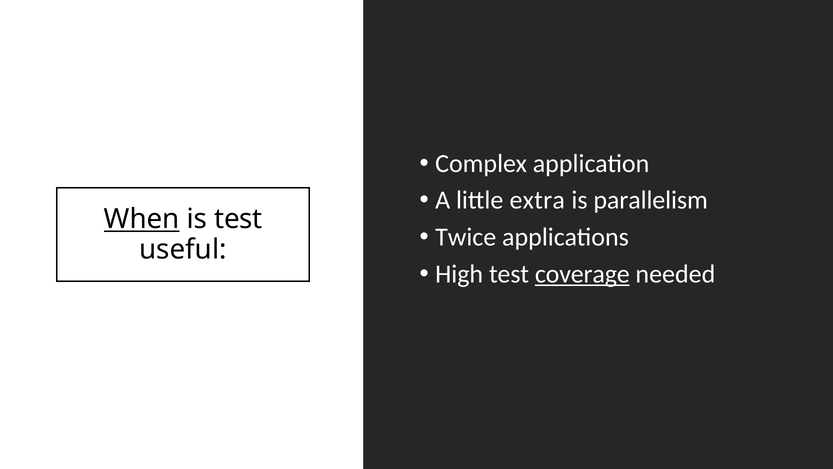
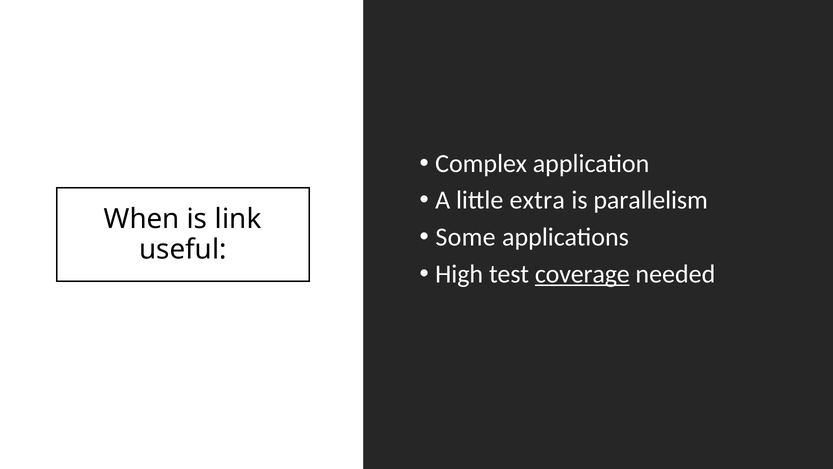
When underline: present -> none
is test: test -> link
Twice: Twice -> Some
